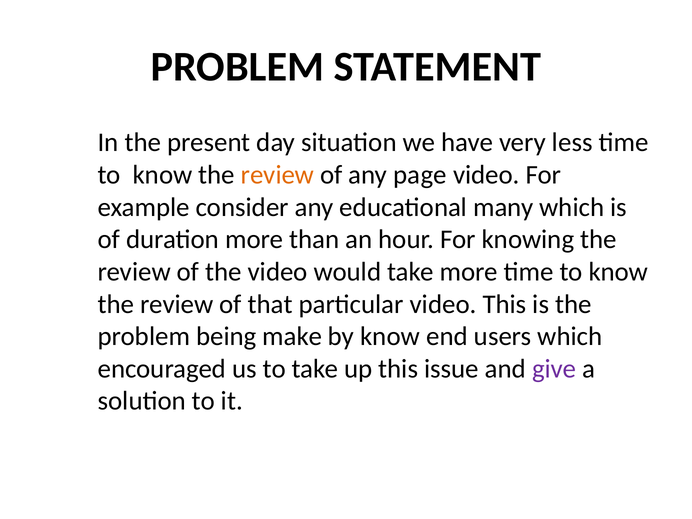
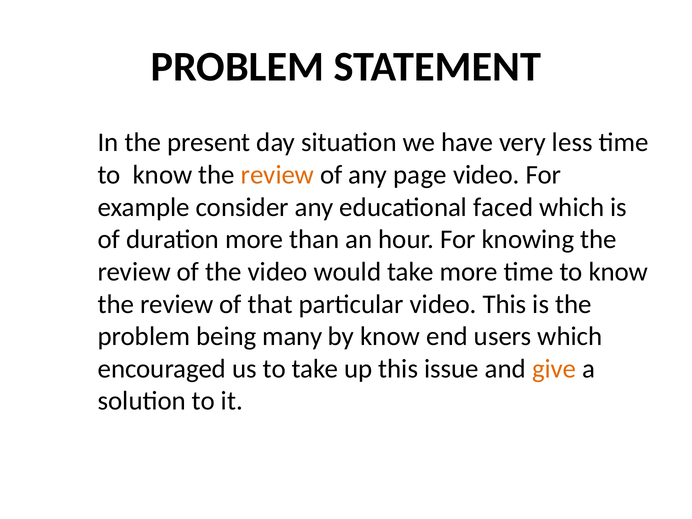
many: many -> faced
make: make -> many
give colour: purple -> orange
